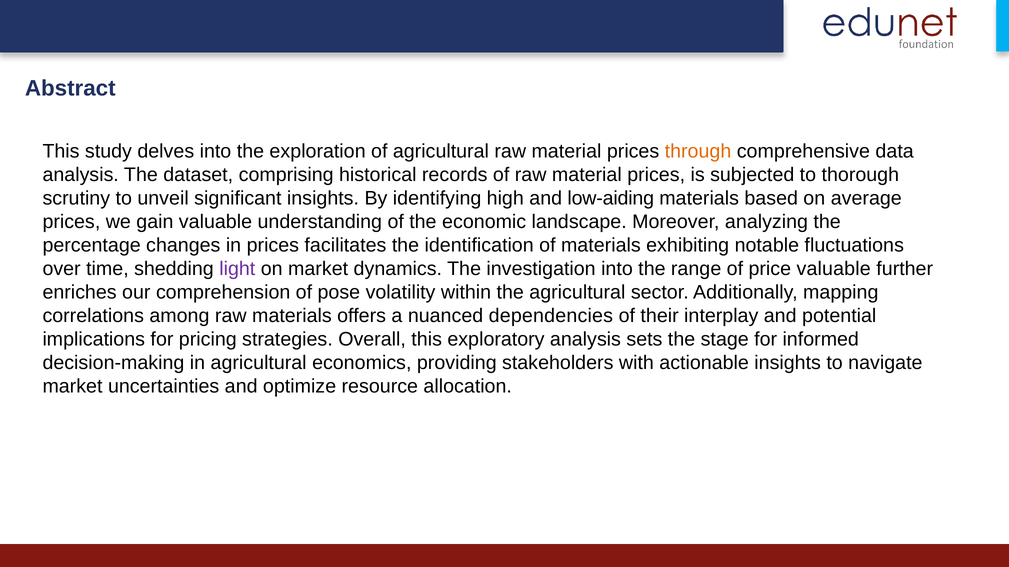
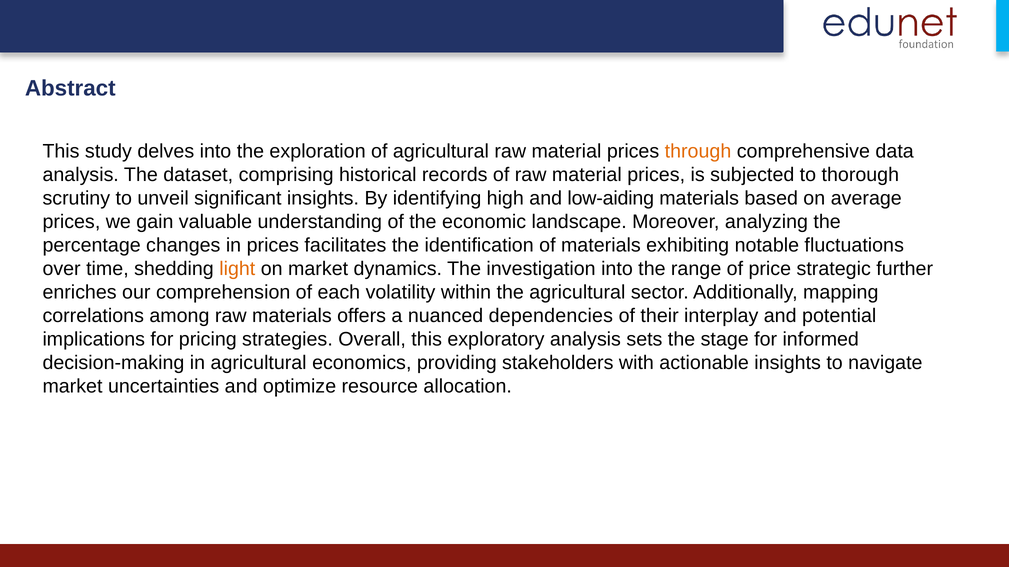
light colour: purple -> orange
price valuable: valuable -> strategic
pose: pose -> each
